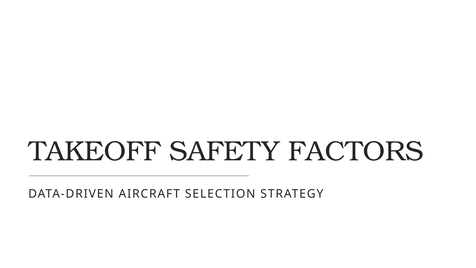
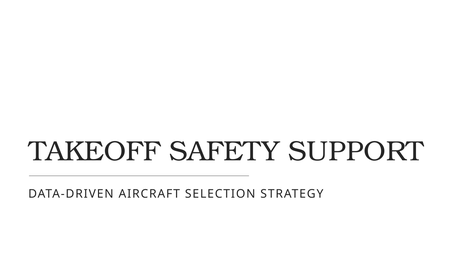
FACTORS: FACTORS -> SUPPORT
